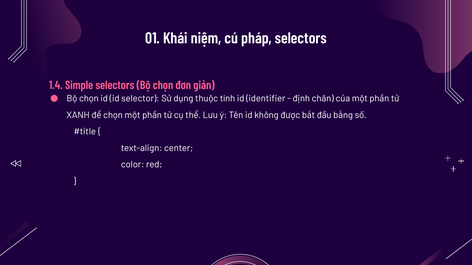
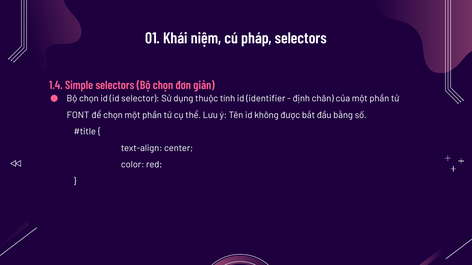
XANH: XANH -> FONT
